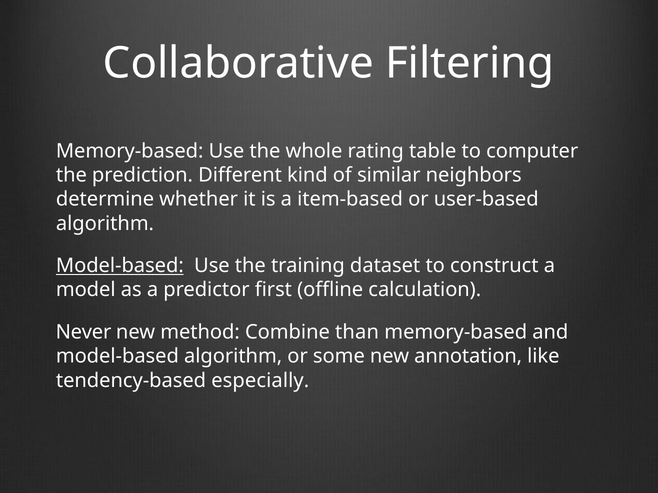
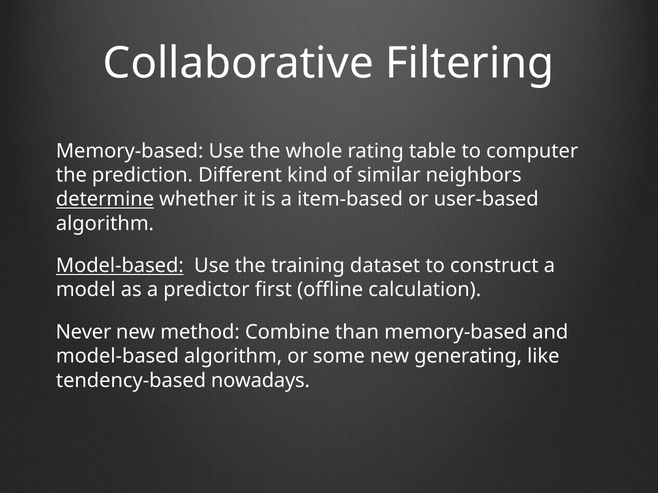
determine underline: none -> present
annotation: annotation -> generating
especially: especially -> nowadays
